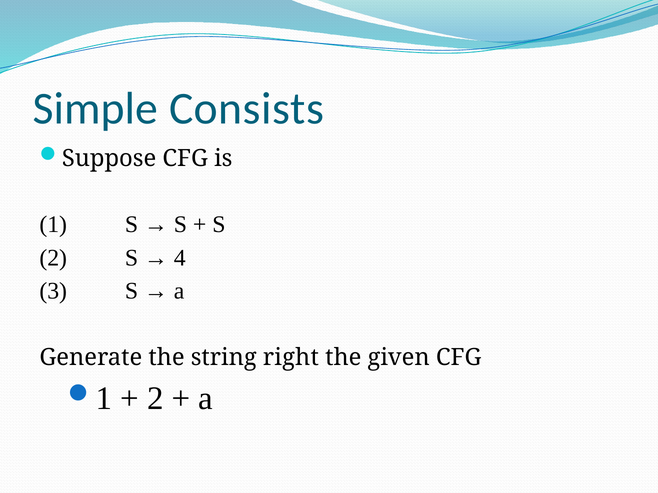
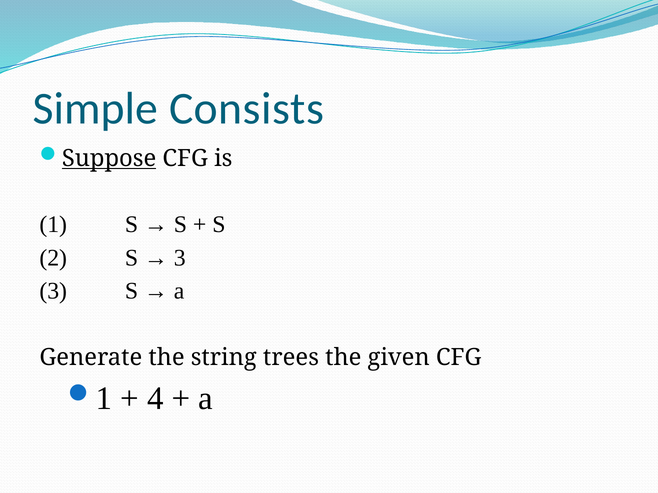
Suppose underline: none -> present
4 at (180, 258): 4 -> 3
right: right -> trees
2 at (155, 399): 2 -> 4
